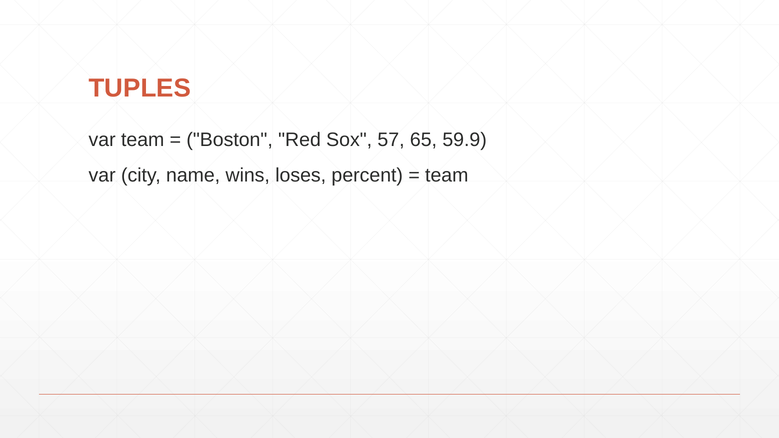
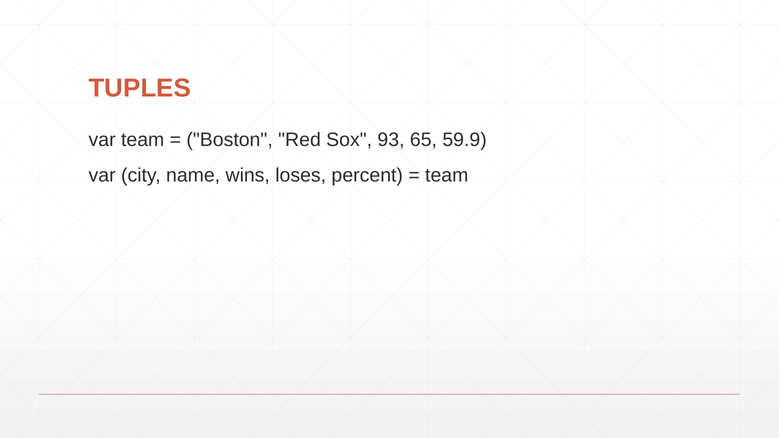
57: 57 -> 93
